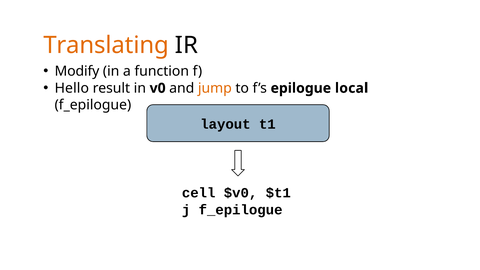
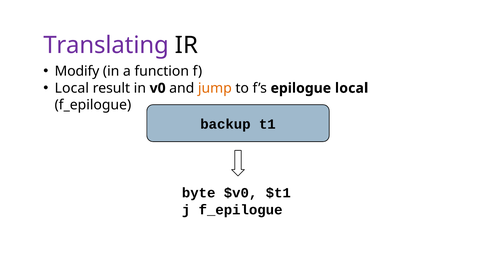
Translating colour: orange -> purple
Hello at (72, 88): Hello -> Local
layout: layout -> backup
cell: cell -> byte
